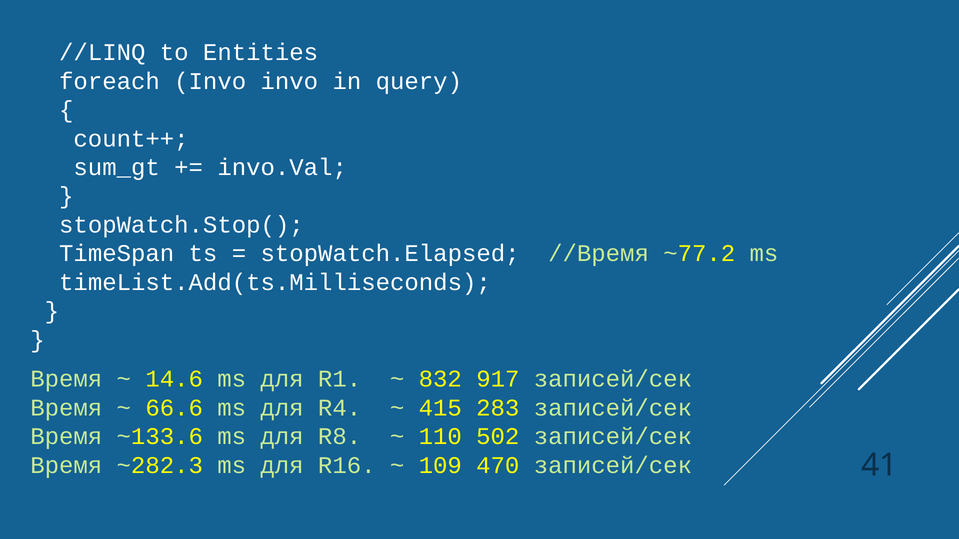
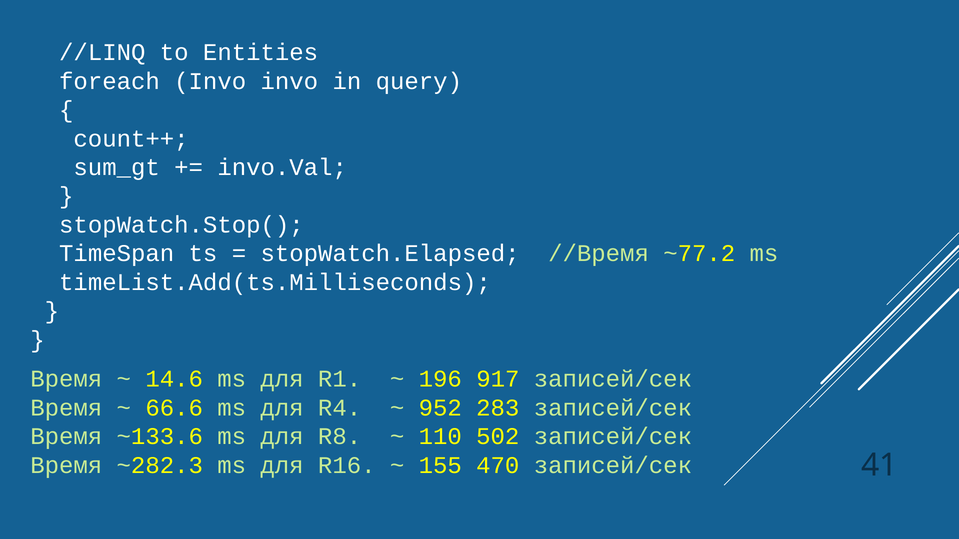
832: 832 -> 196
415: 415 -> 952
109: 109 -> 155
